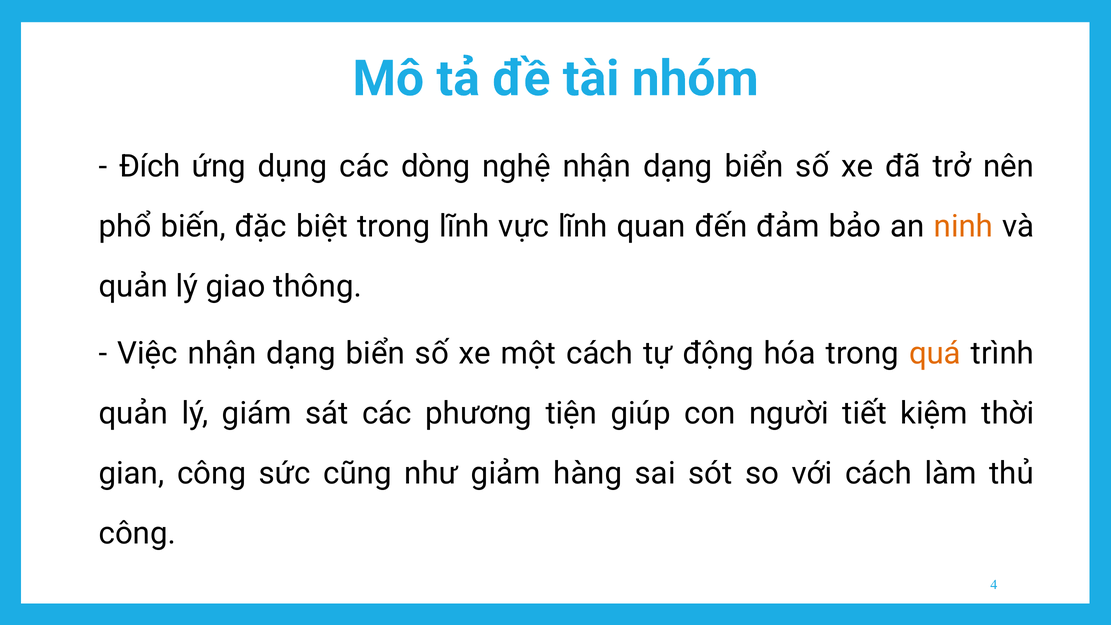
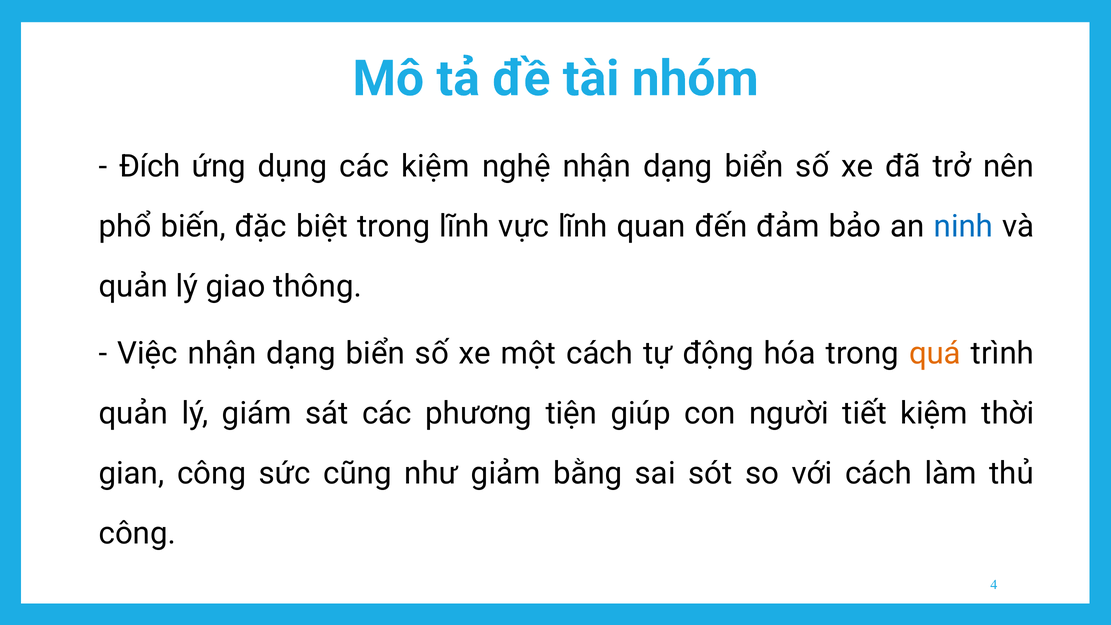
các dòng: dòng -> kiệm
ninh colour: orange -> blue
hàng: hàng -> bằng
